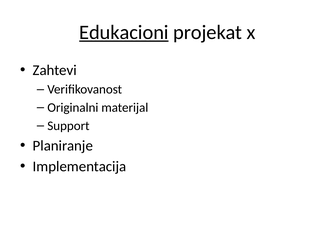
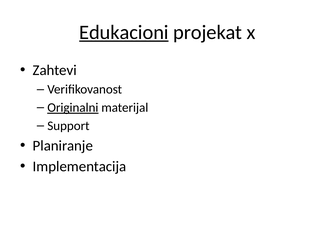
Originalni underline: none -> present
